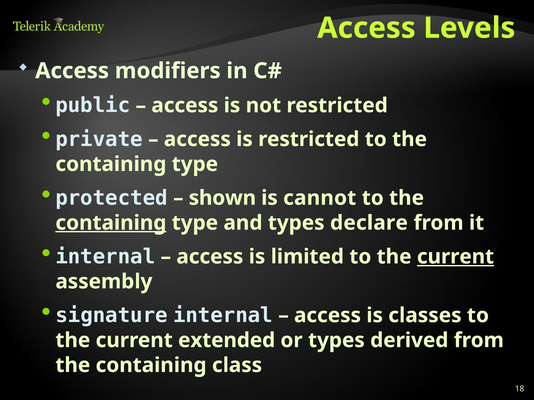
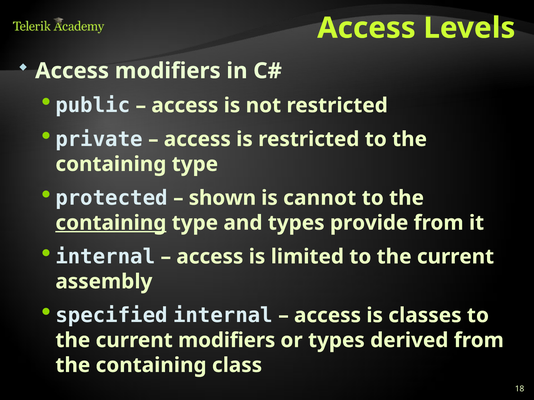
declare: declare -> provide
current at (456, 257) underline: present -> none
signature: signature -> specified
current extended: extended -> modifiers
